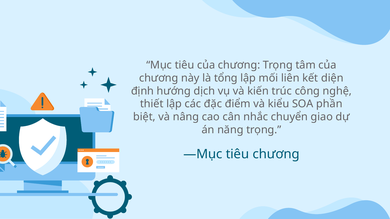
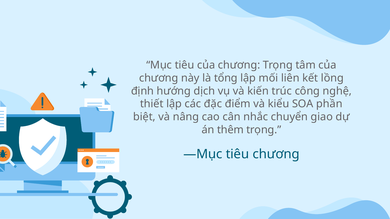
diện: diện -> lồng
năng: năng -> thêm
